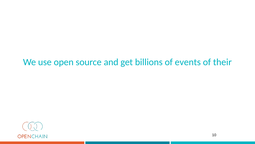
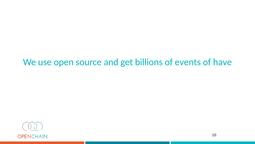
their: their -> have
